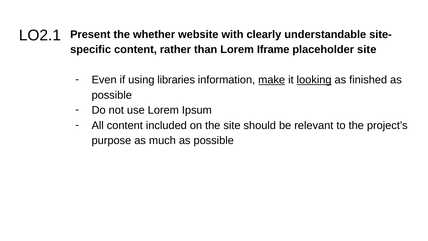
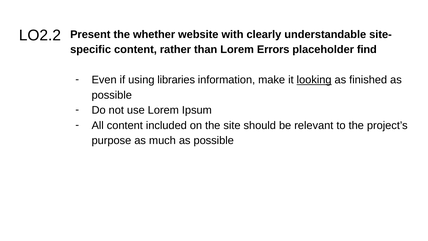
LO2.1: LO2.1 -> LO2.2
Iframe: Iframe -> Errors
placeholder site: site -> find
make underline: present -> none
